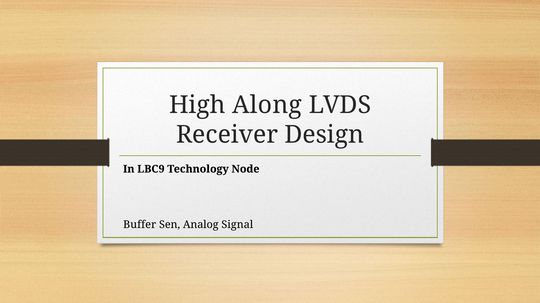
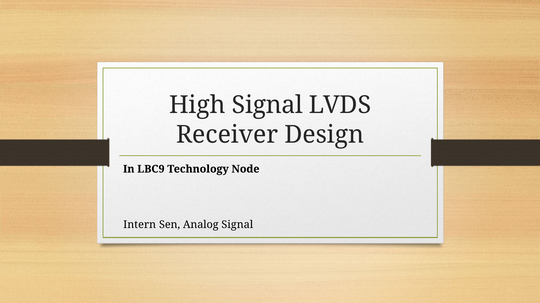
High Along: Along -> Signal
Buffer: Buffer -> Intern
